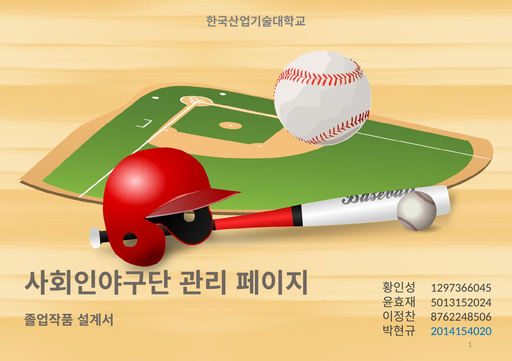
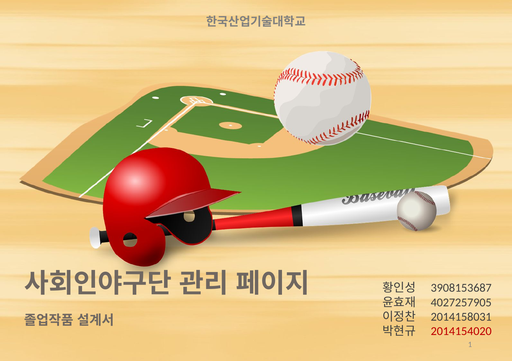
1297366045: 1297366045 -> 3908153687
5013152024: 5013152024 -> 4027257905
8762248506: 8762248506 -> 2014158031
2014154020 colour: blue -> red
